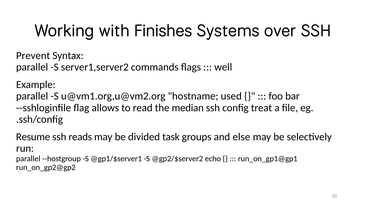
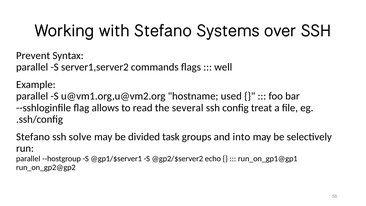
with Finishes: Finishes -> Stefano
median: median -> several
Resume at (33, 137): Resume -> Stefano
reads: reads -> solve
else: else -> into
